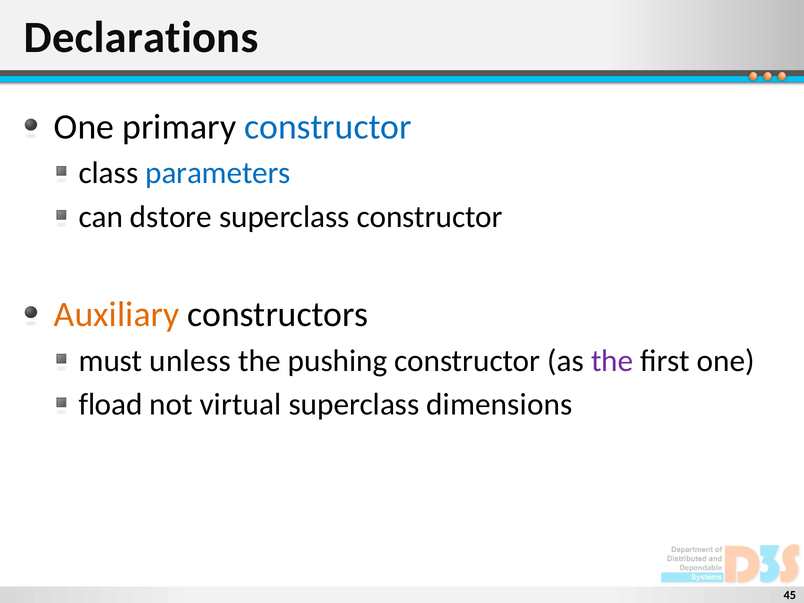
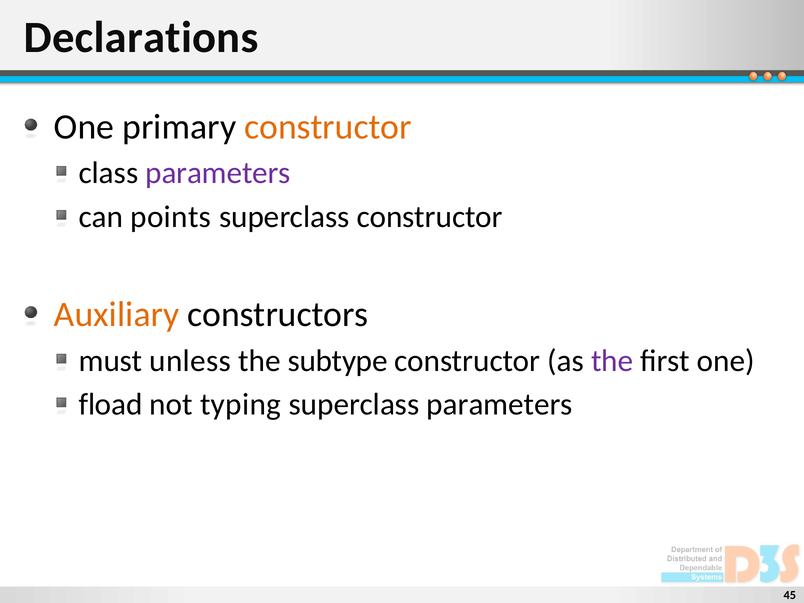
constructor at (328, 127) colour: blue -> orange
parameters at (218, 173) colour: blue -> purple
dstore: dstore -> points
pushing: pushing -> subtype
virtual: virtual -> typing
superclass dimensions: dimensions -> parameters
